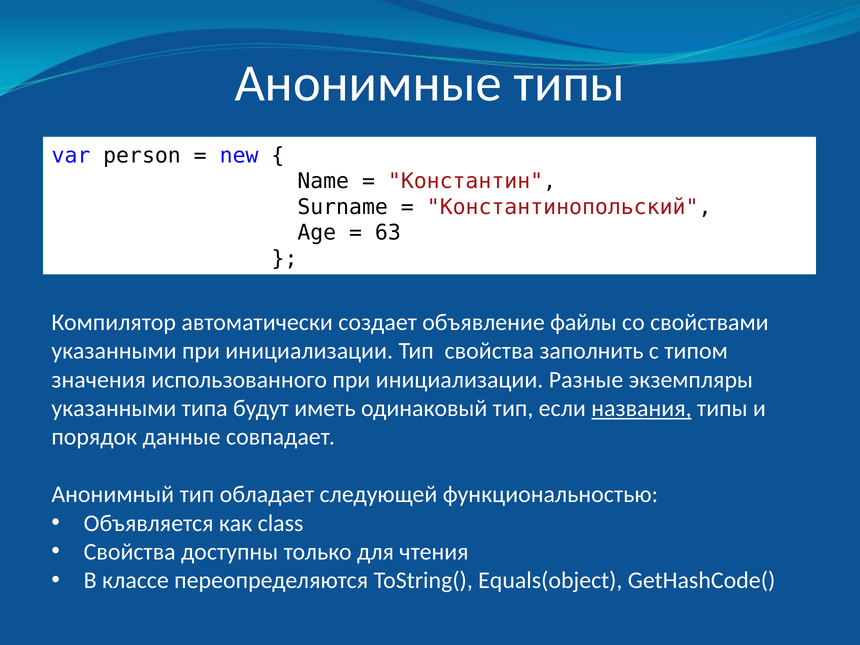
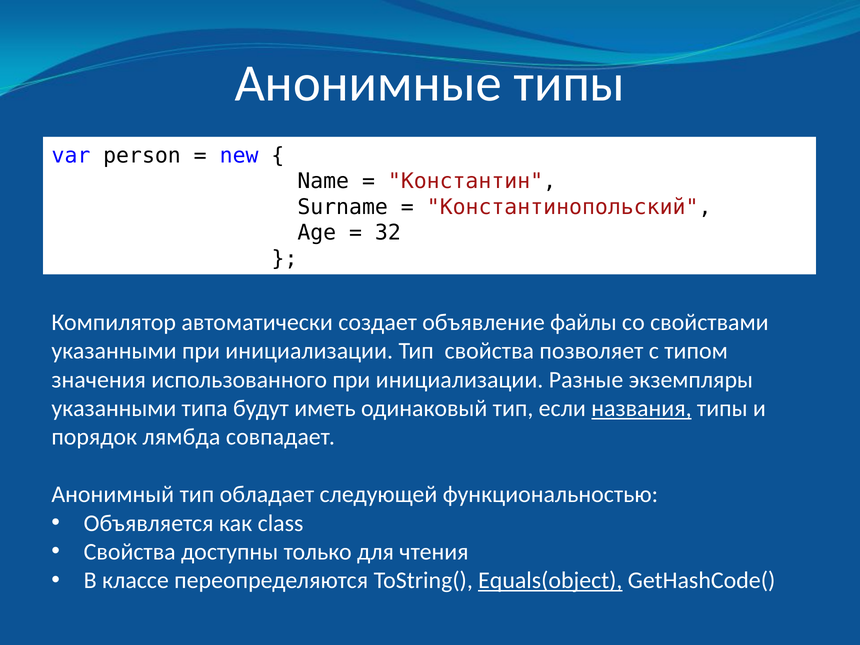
63: 63 -> 32
заполнить: заполнить -> позволяет
данные: данные -> лямбда
Equals(object underline: none -> present
